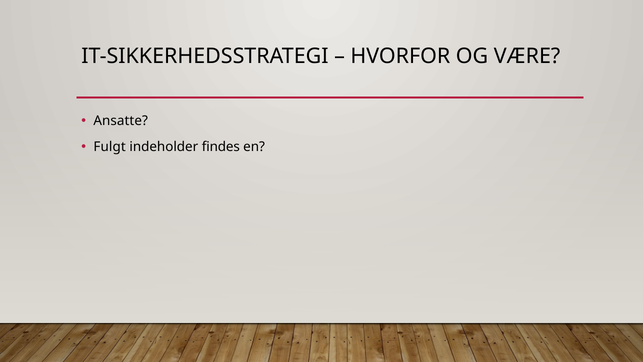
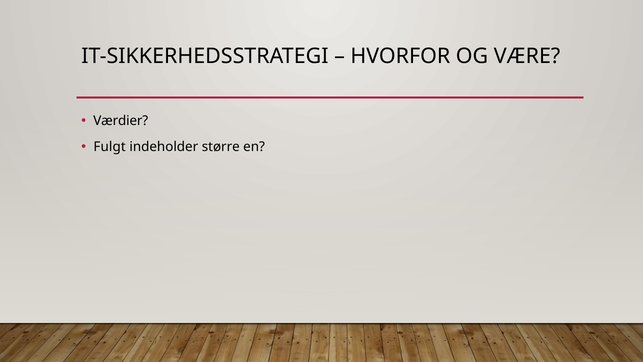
Ansatte: Ansatte -> Værdier
findes: findes -> større
